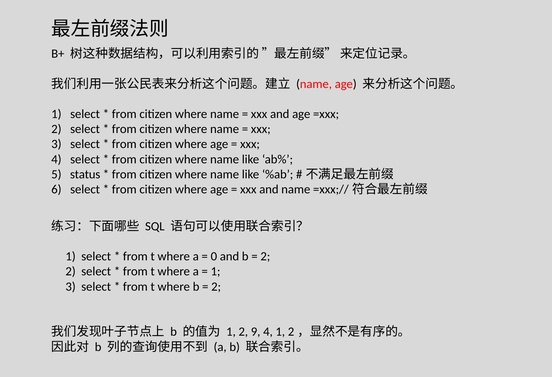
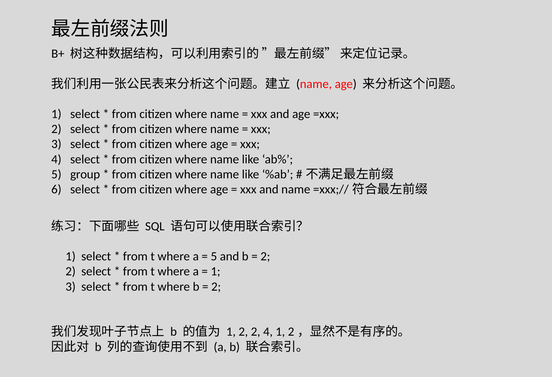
status: status -> group
0 at (214, 257): 0 -> 5
1 2 9: 9 -> 2
